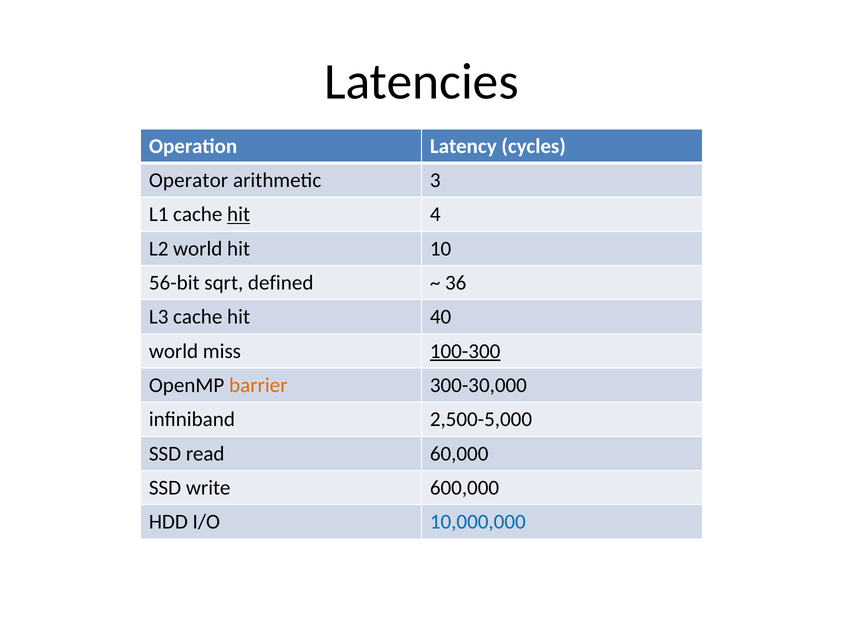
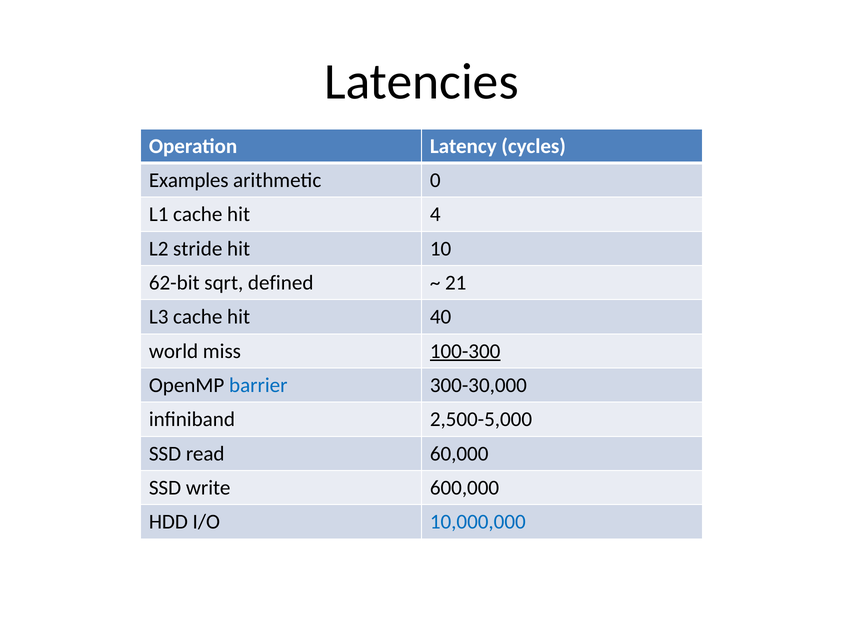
Operator: Operator -> Examples
3: 3 -> 0
hit at (239, 215) underline: present -> none
L2 world: world -> stride
56-bit: 56-bit -> 62-bit
36: 36 -> 21
barrier colour: orange -> blue
